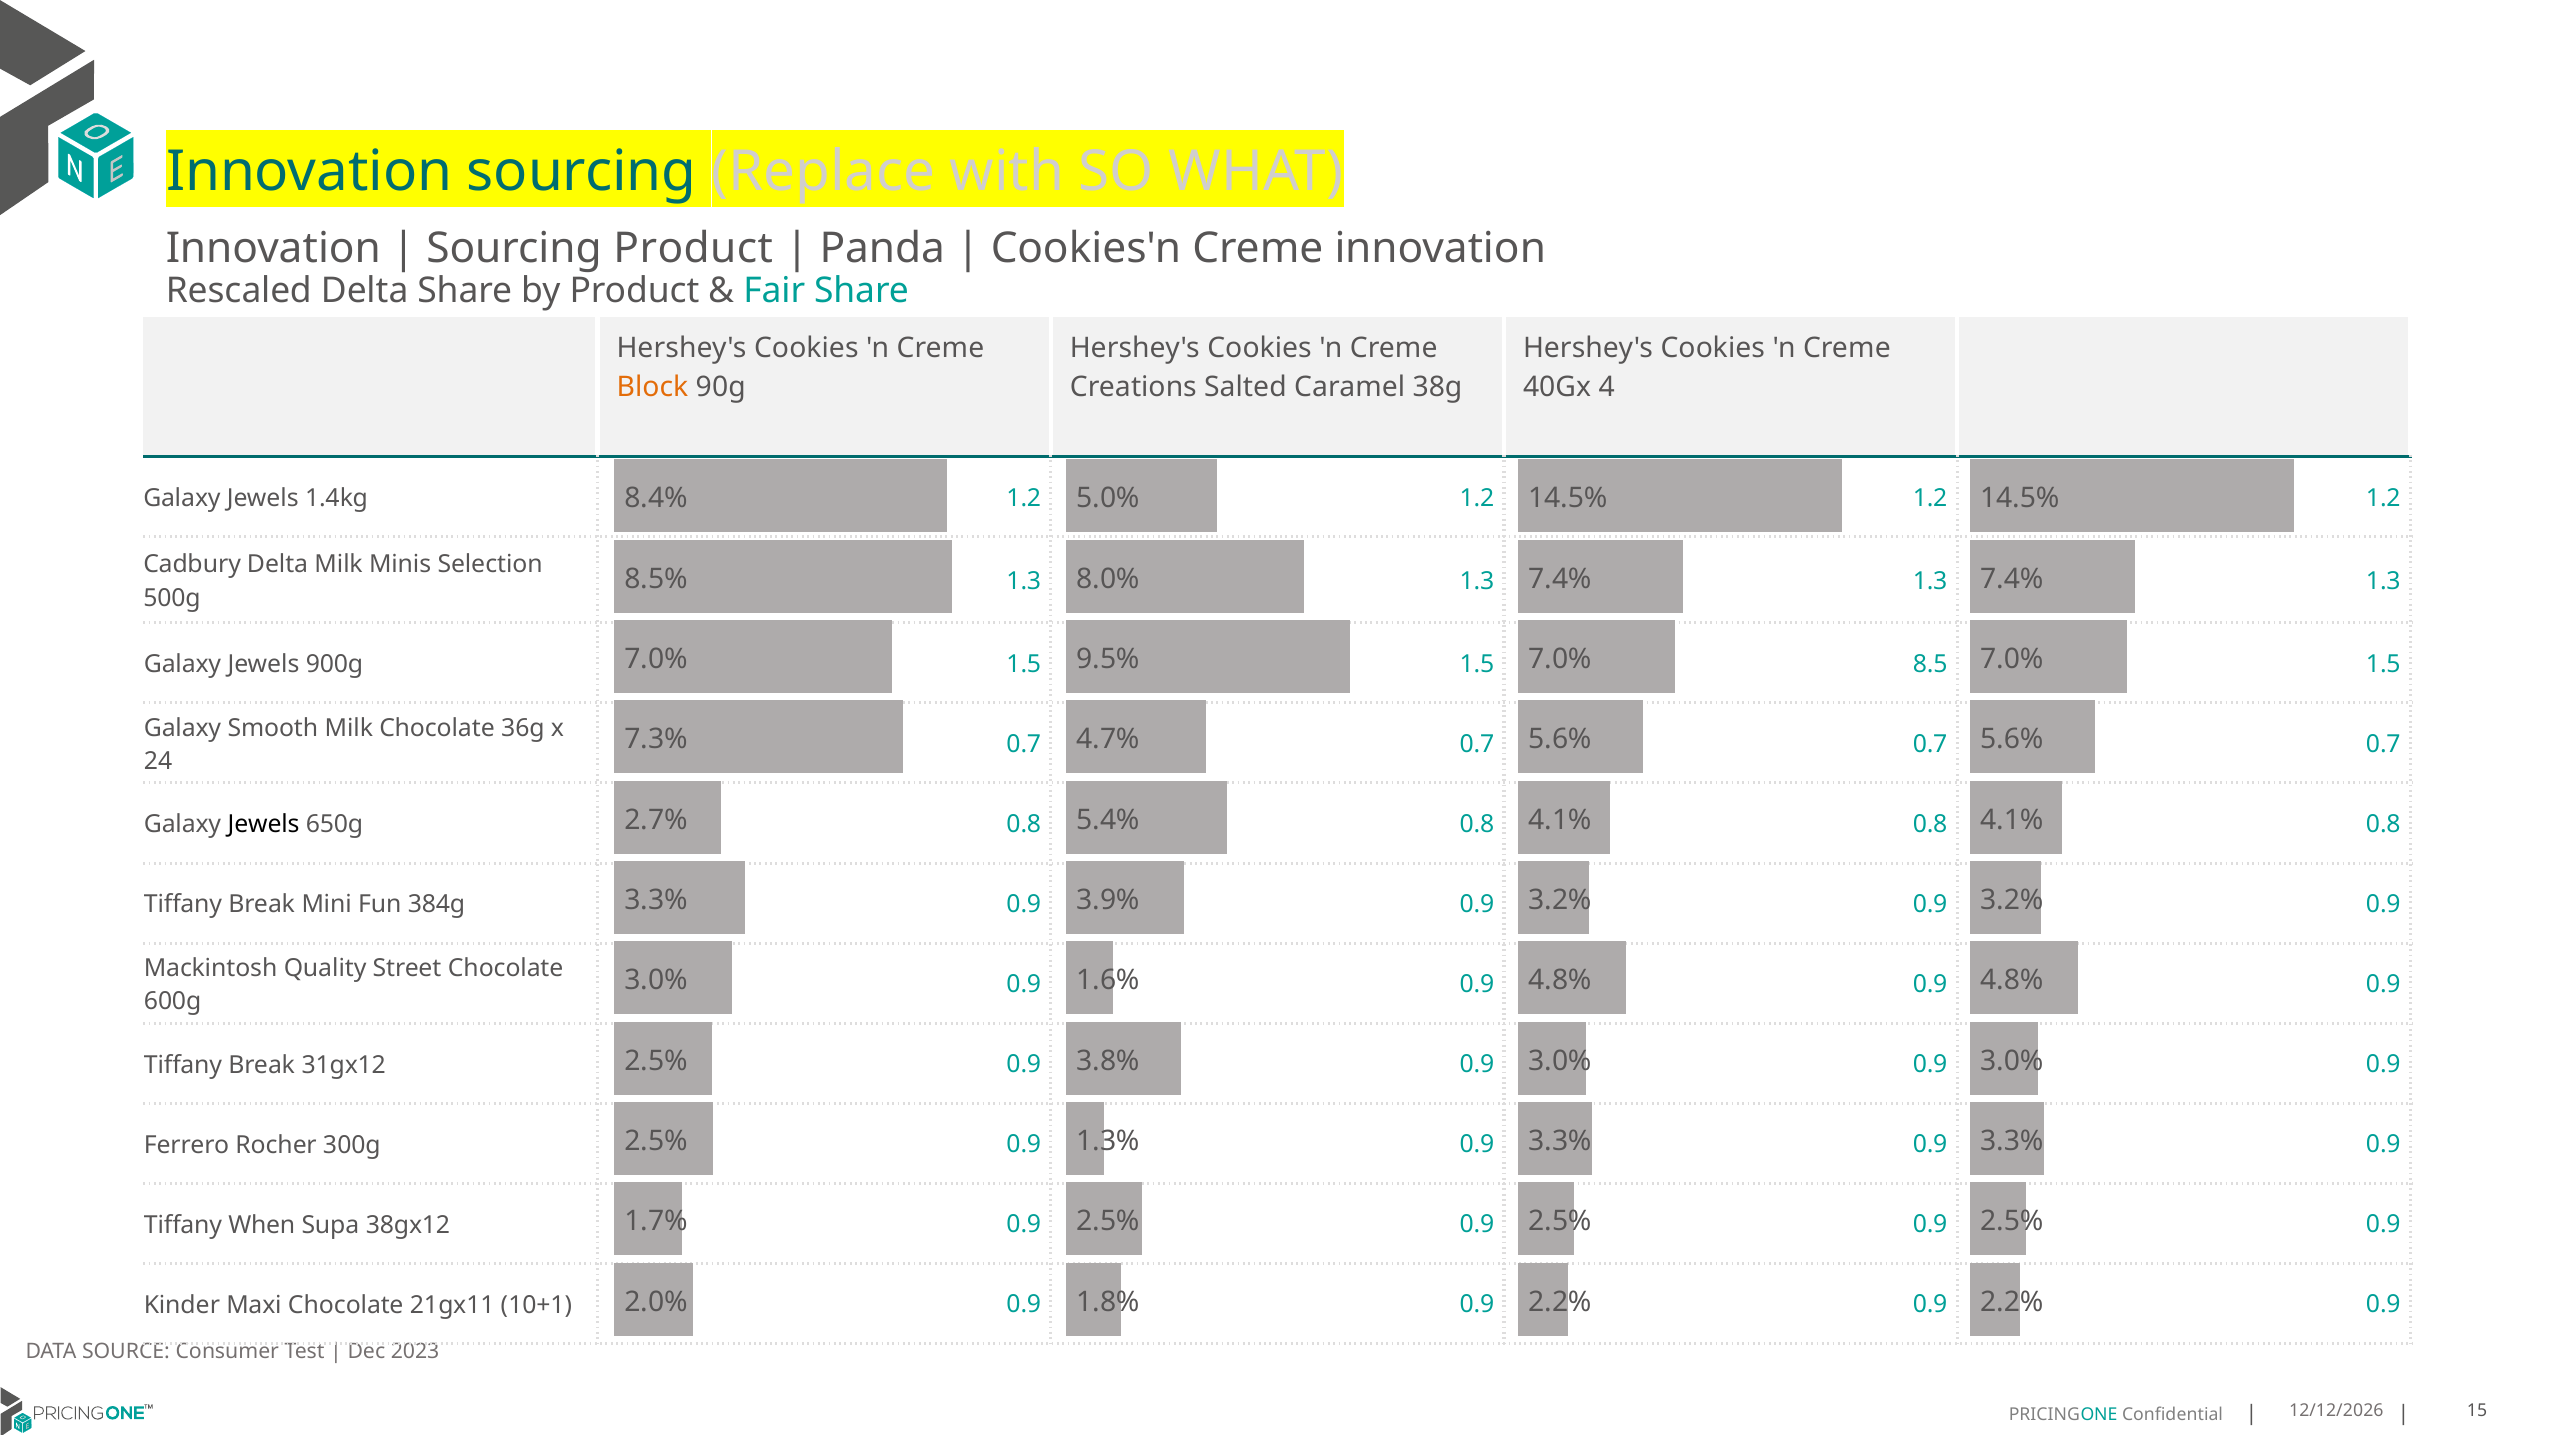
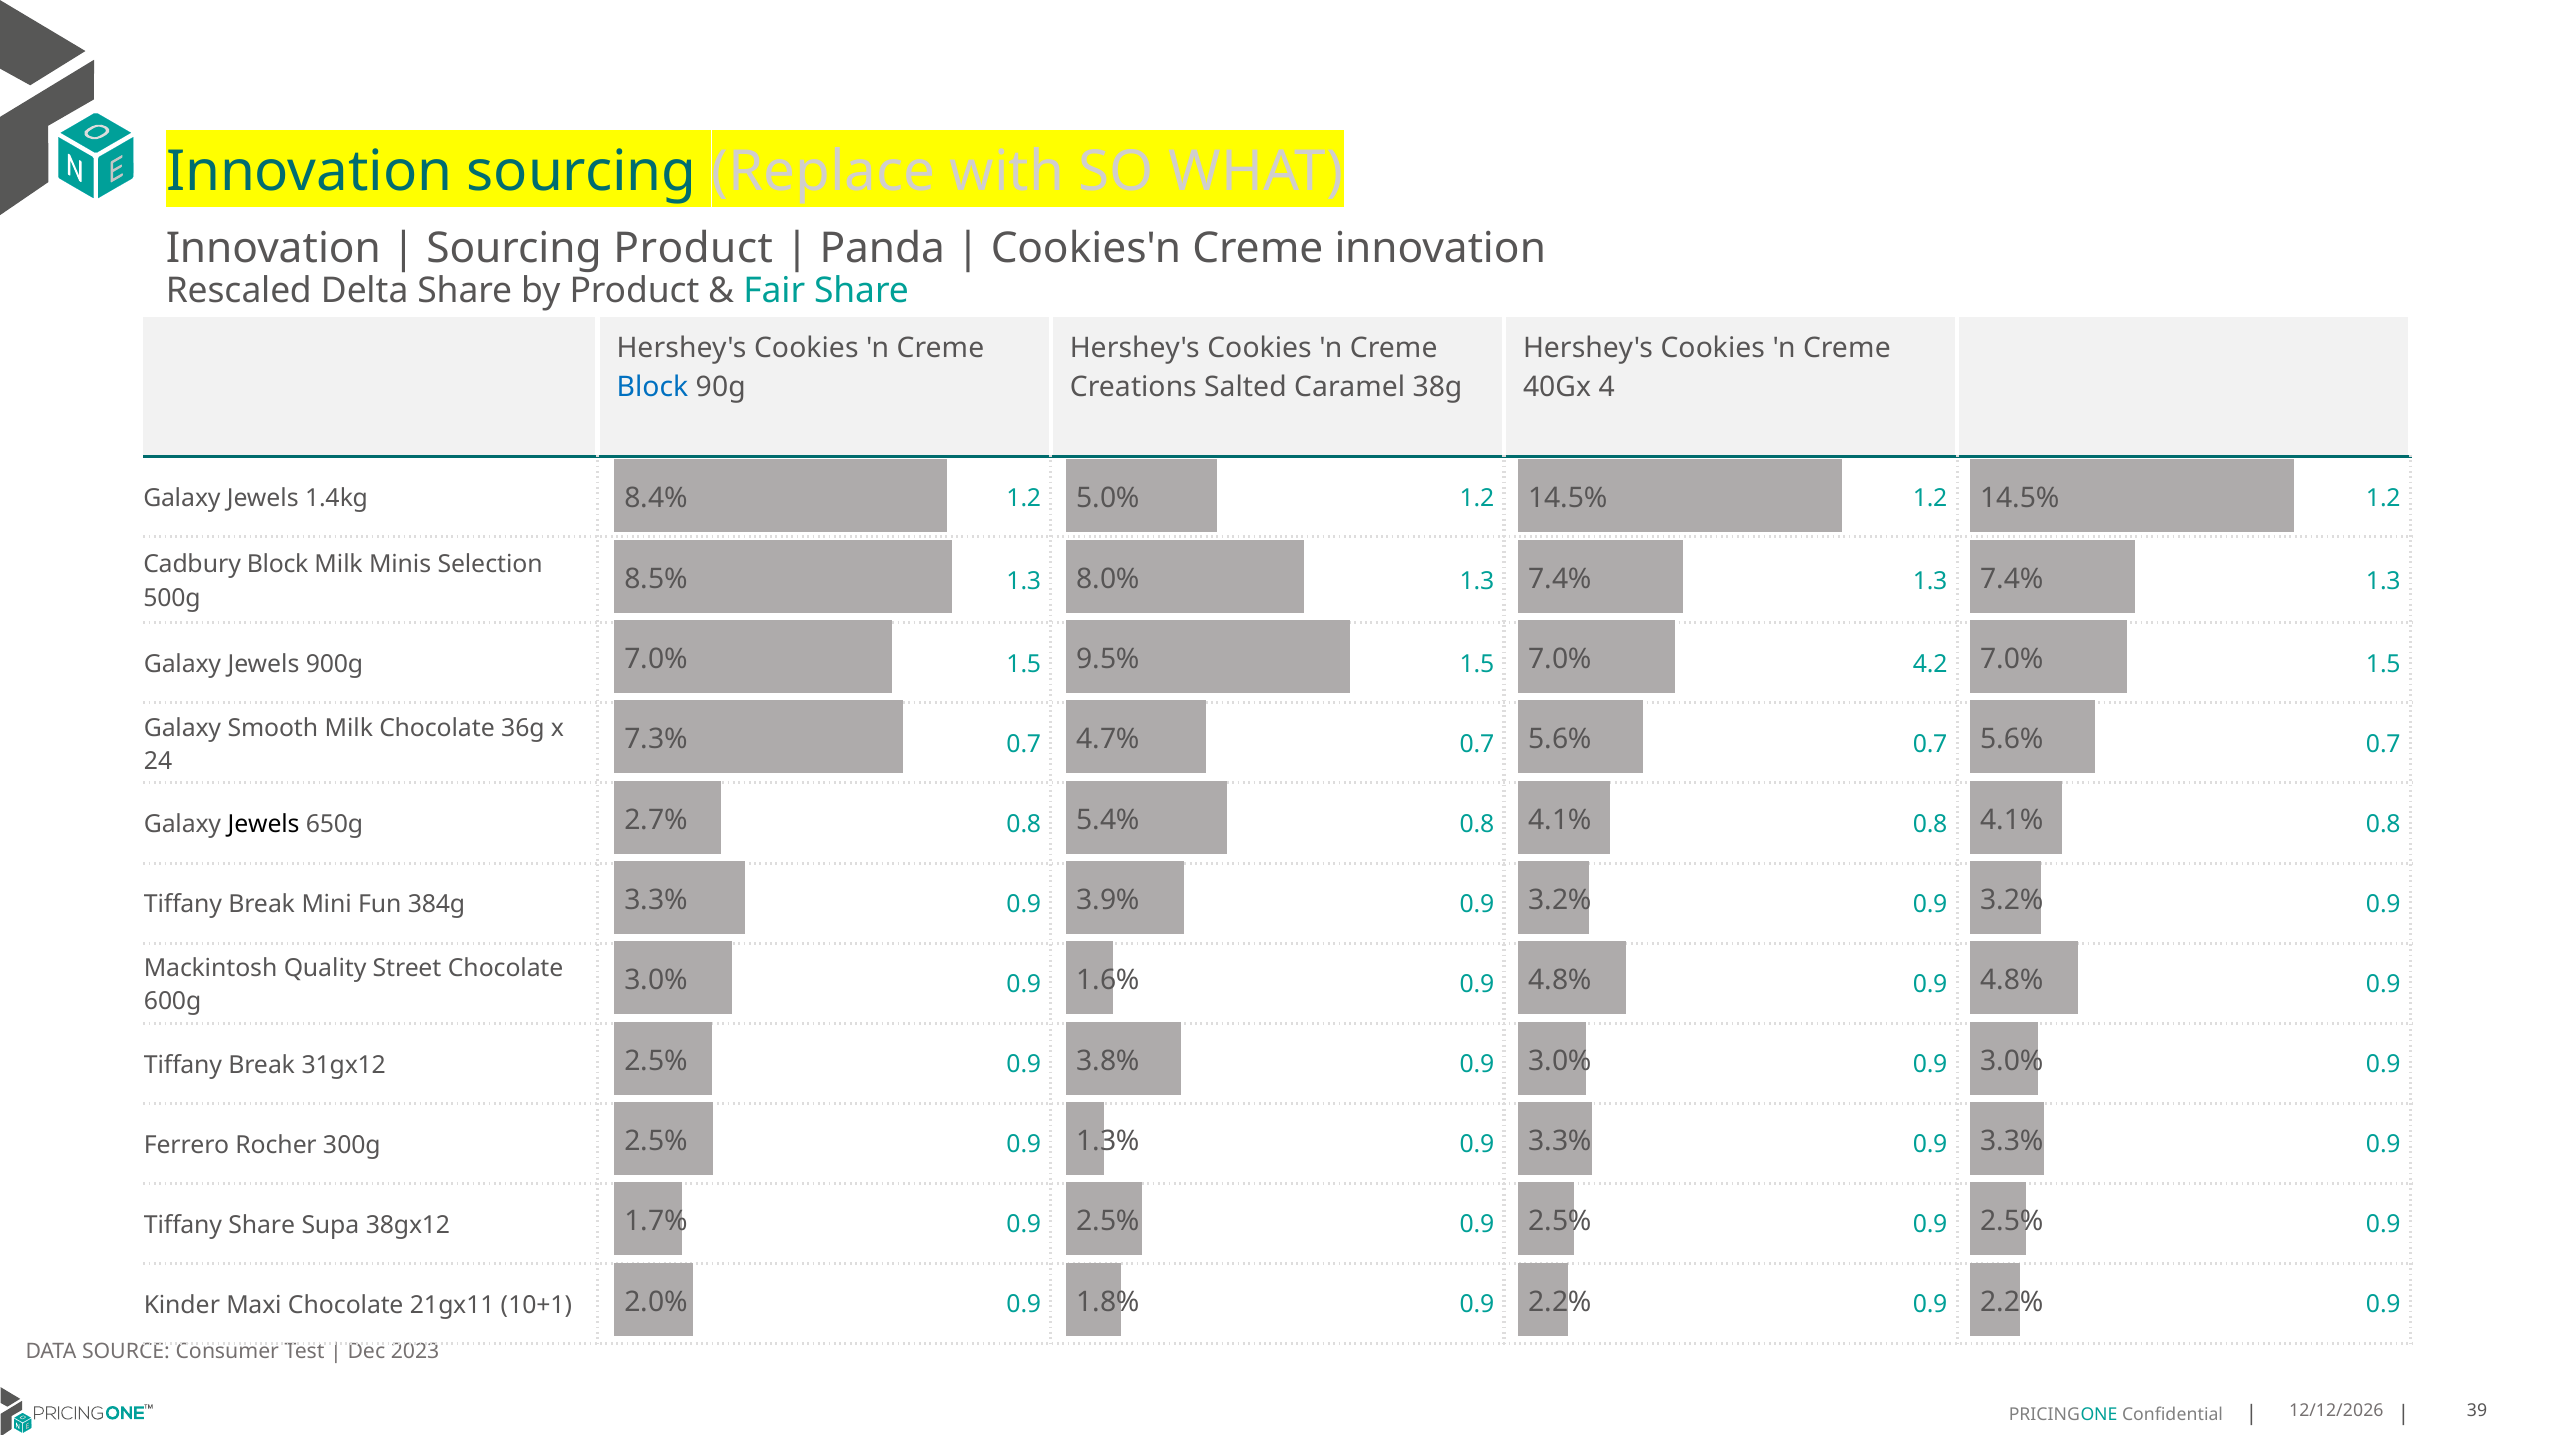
Block at (653, 387) colour: orange -> blue
Cadbury Delta: Delta -> Block
8.5: 8.5 -> 4.2
Tiffany When: When -> Share
15: 15 -> 39
